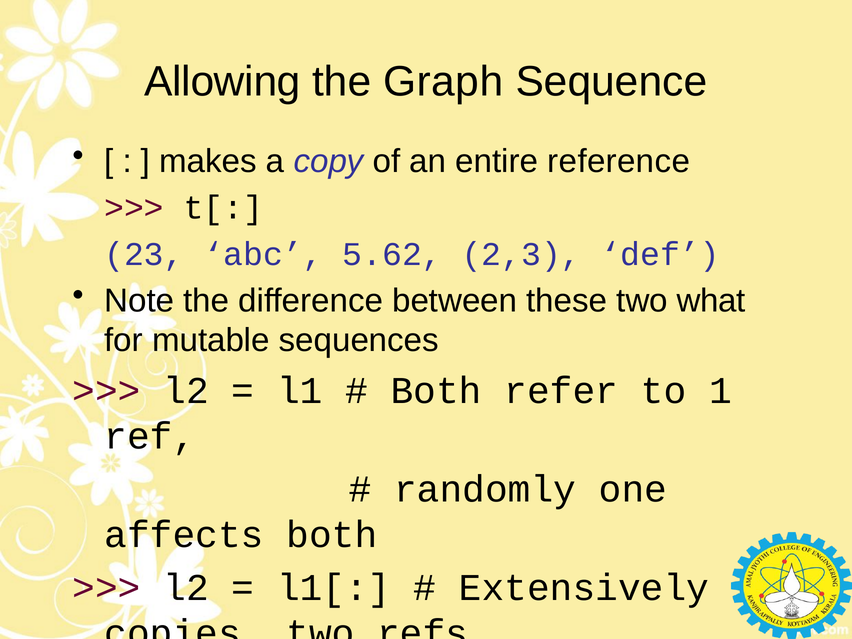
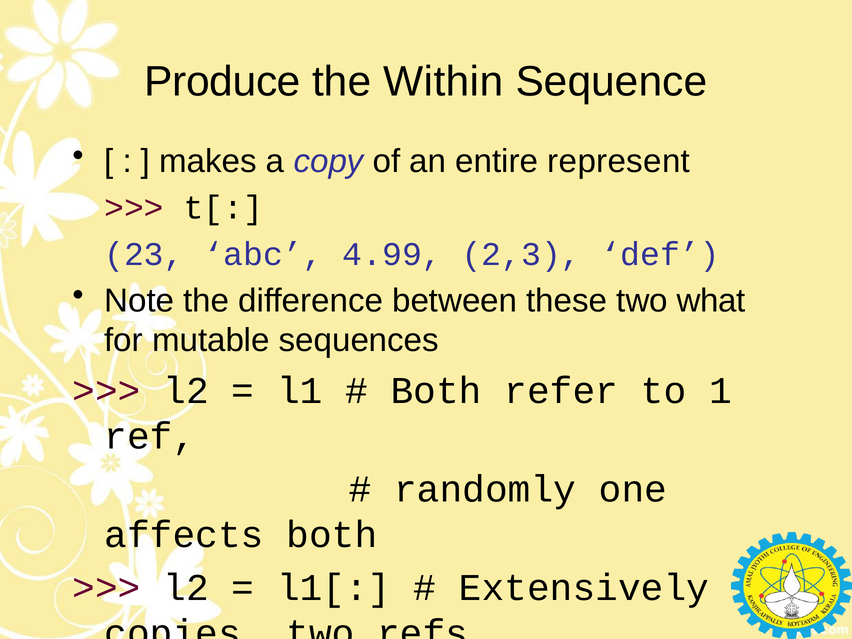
Allowing: Allowing -> Produce
Graph: Graph -> Within
reference: reference -> represent
5.62: 5.62 -> 4.99
